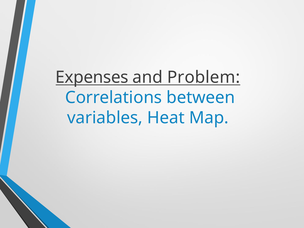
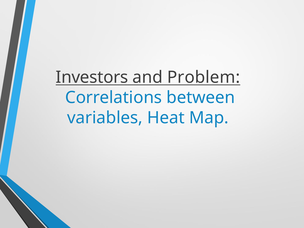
Expenses: Expenses -> Investors
